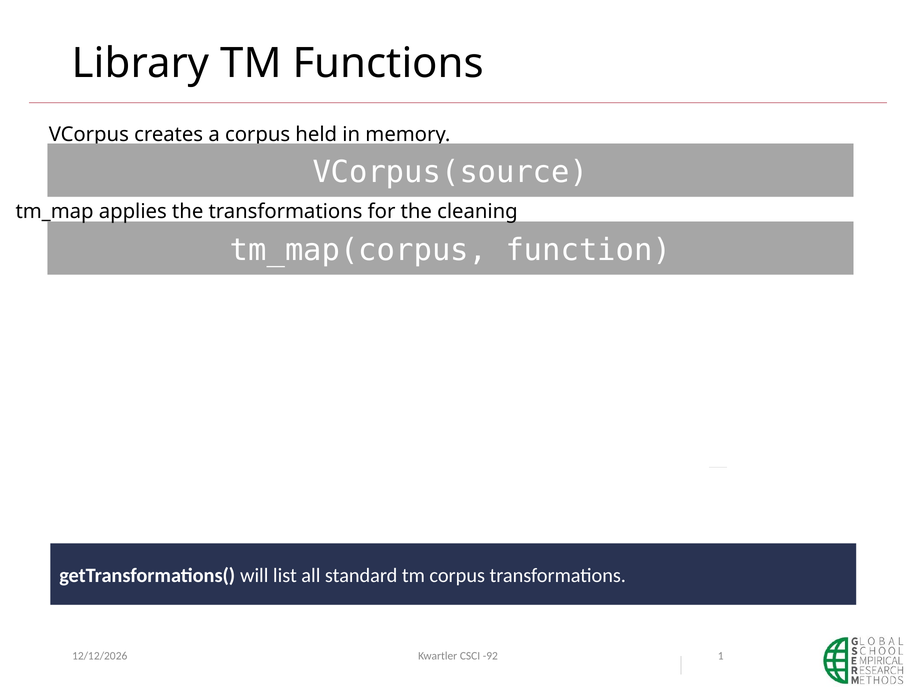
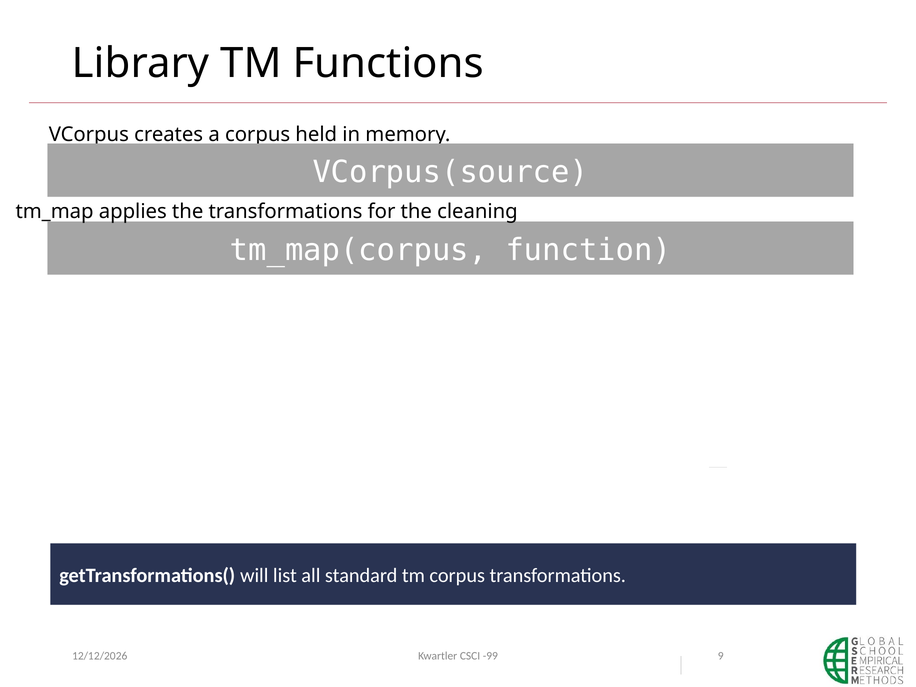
1: 1 -> 9
-92: -92 -> -99
